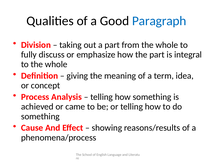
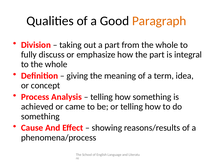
Paragraph colour: blue -> orange
